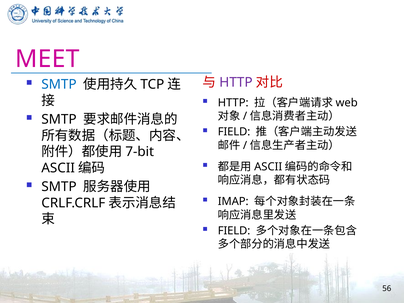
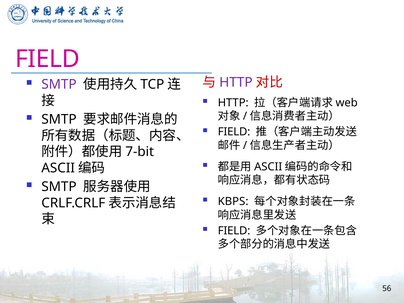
MEET at (47, 59): MEET -> FIELD
SMTP at (59, 84) colour: blue -> purple
IMAP: IMAP -> KBPS
